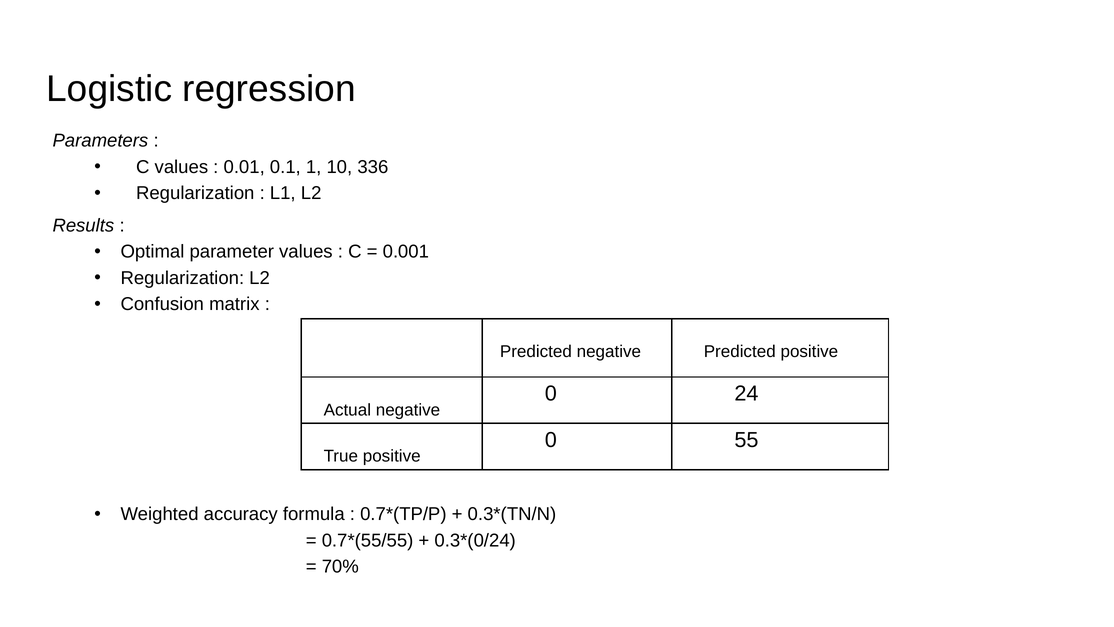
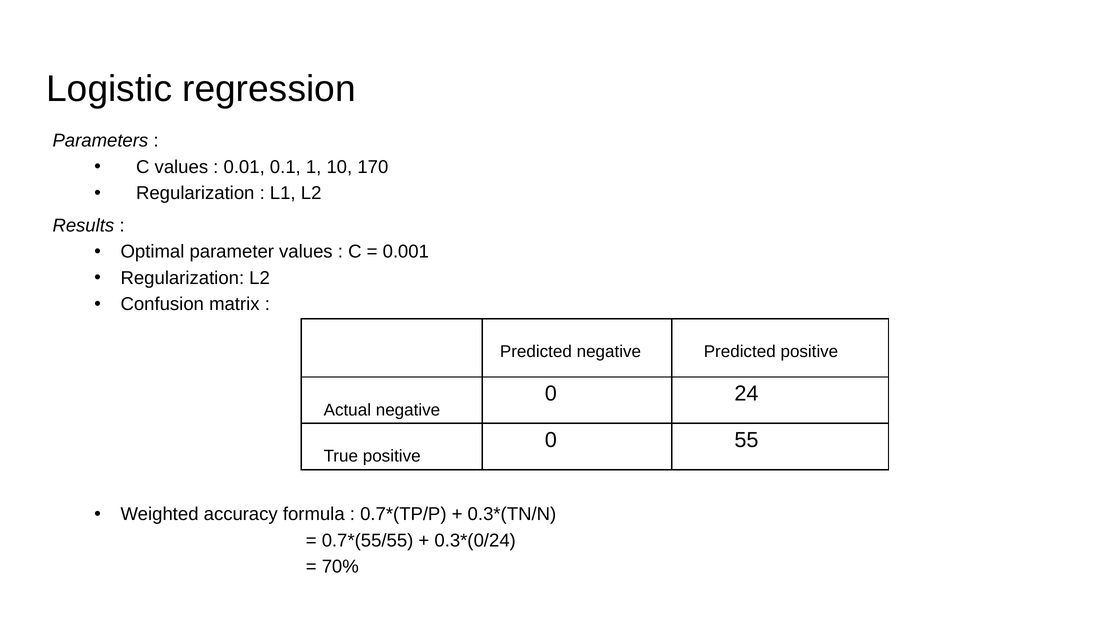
336: 336 -> 170
